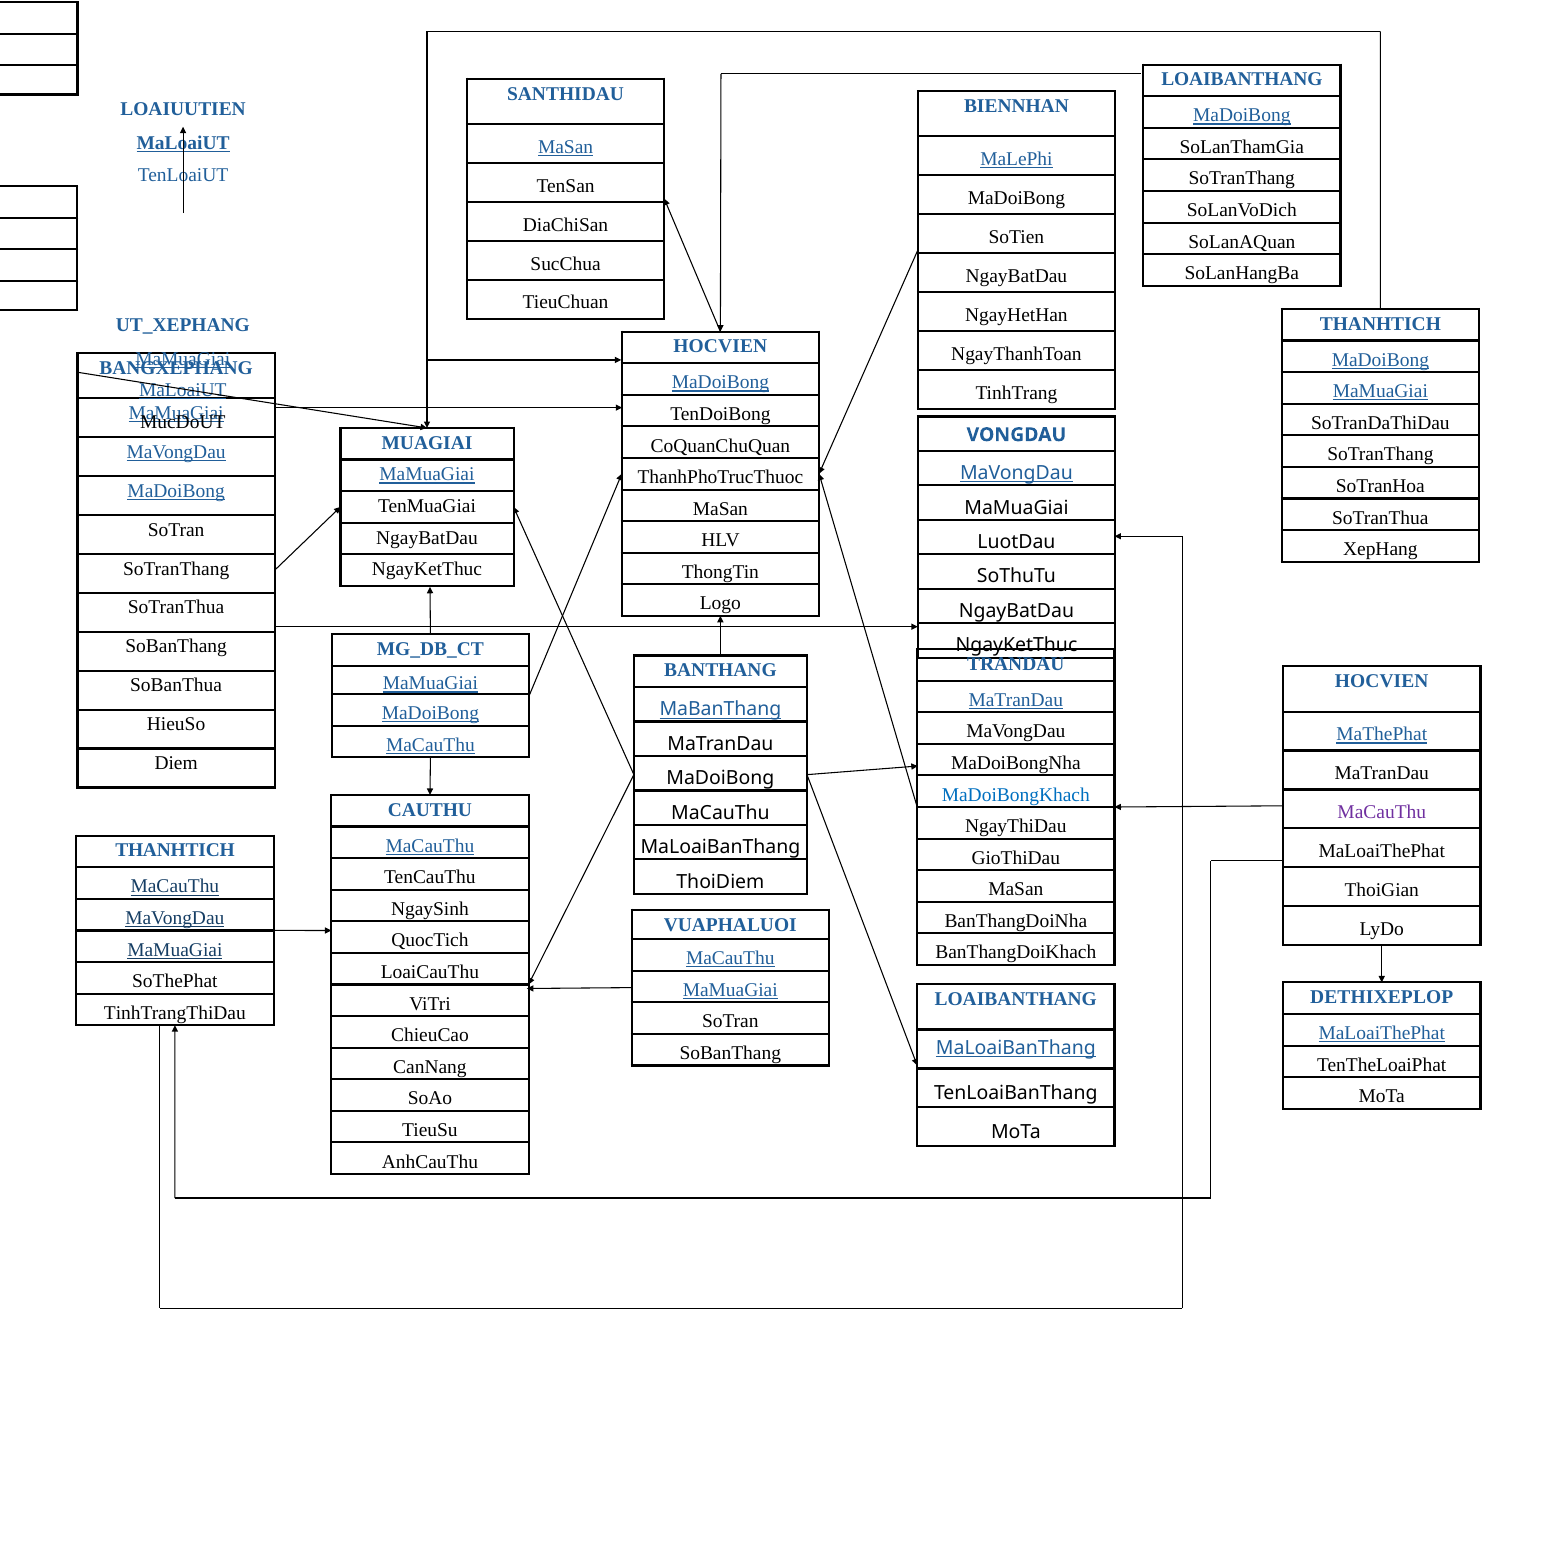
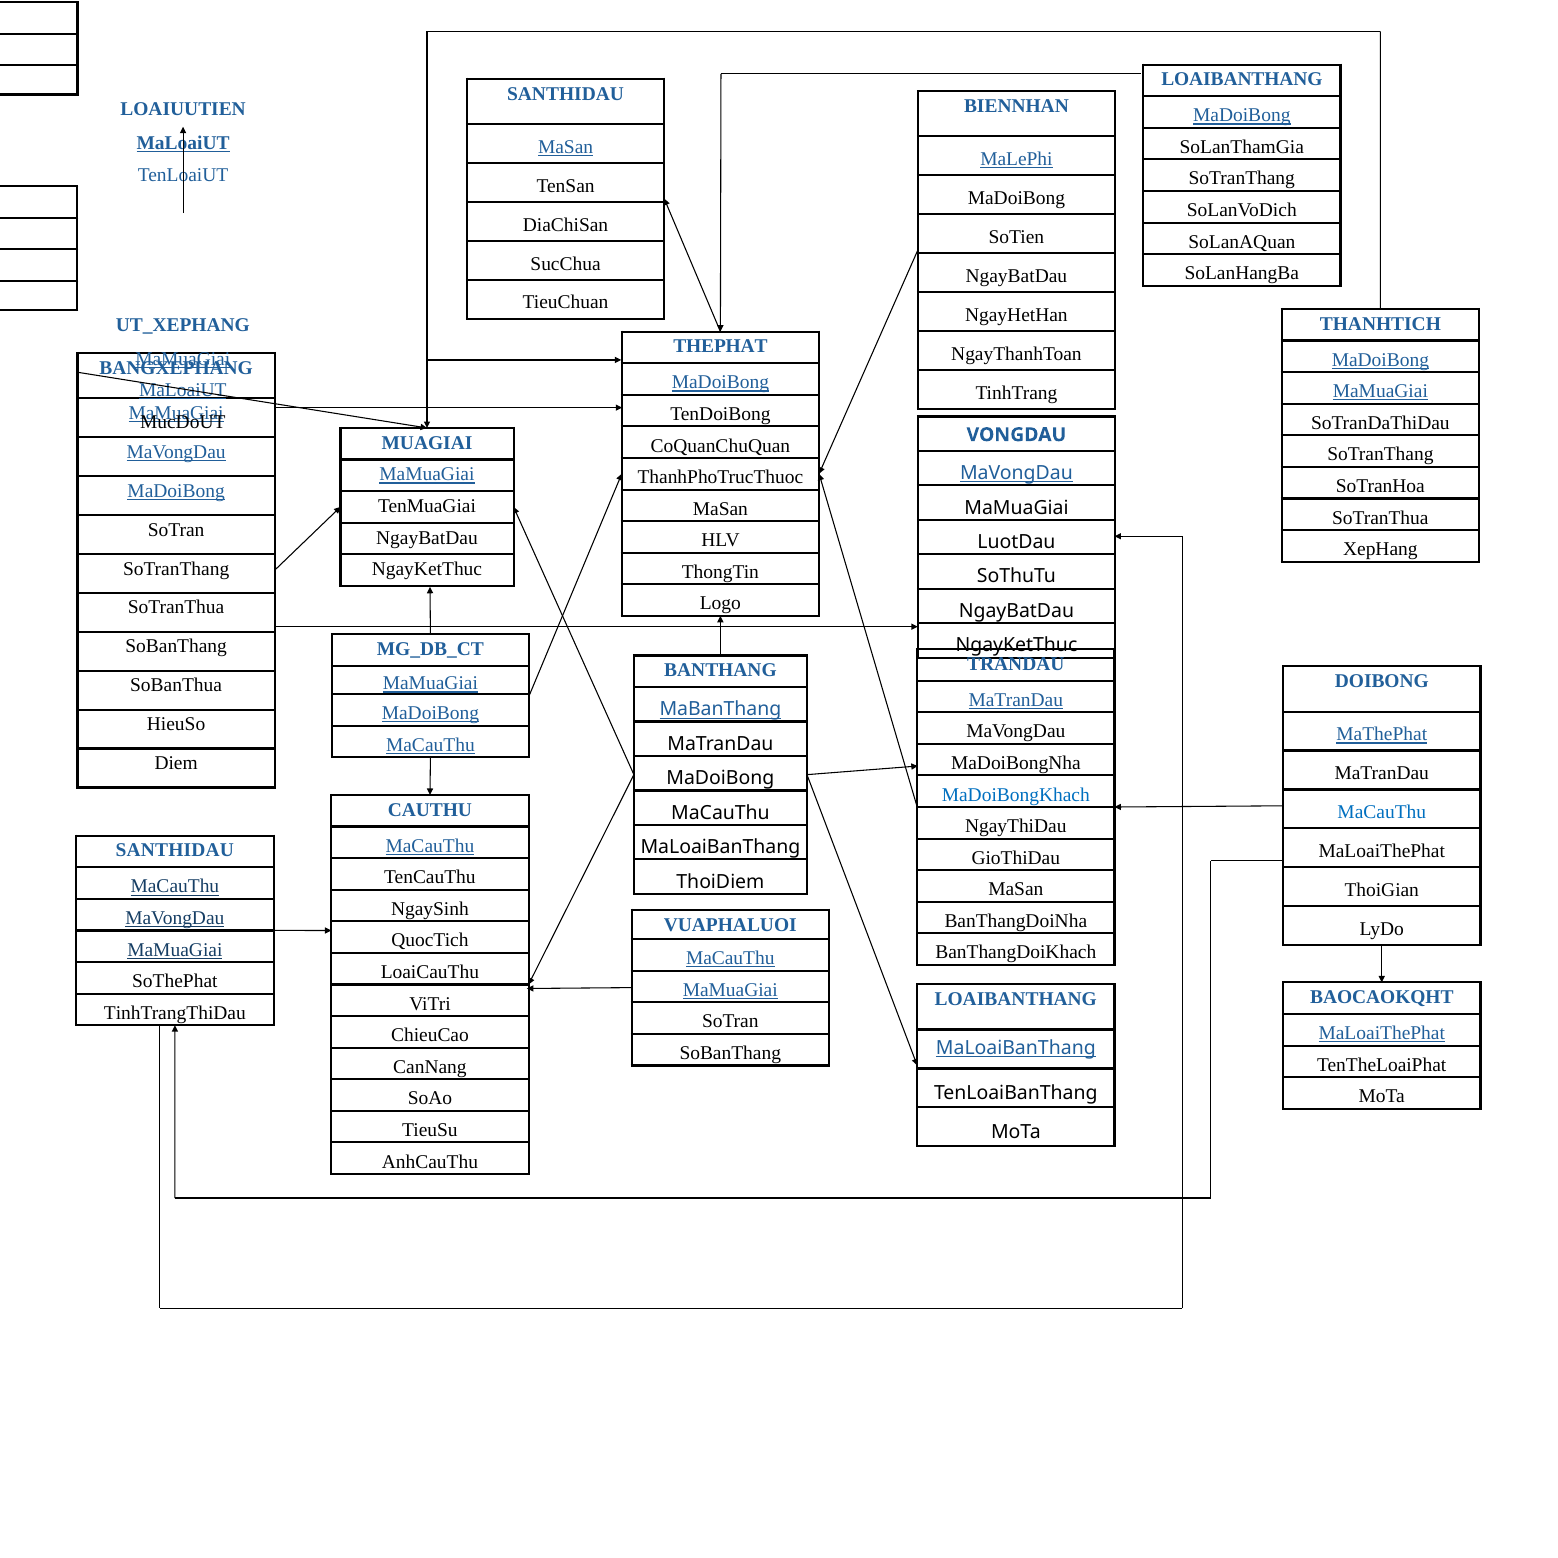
HOCVIEN at (720, 346): HOCVIEN -> THEPHAT
HOCVIEN at (1382, 681): HOCVIEN -> DOIBONG
MaCauThu at (1382, 812) colour: purple -> blue
THANHTICH at (175, 851): THANHTICH -> SANTHIDAU
DETHIXEPLOP: DETHIXEPLOP -> BAOCAOKQHT
